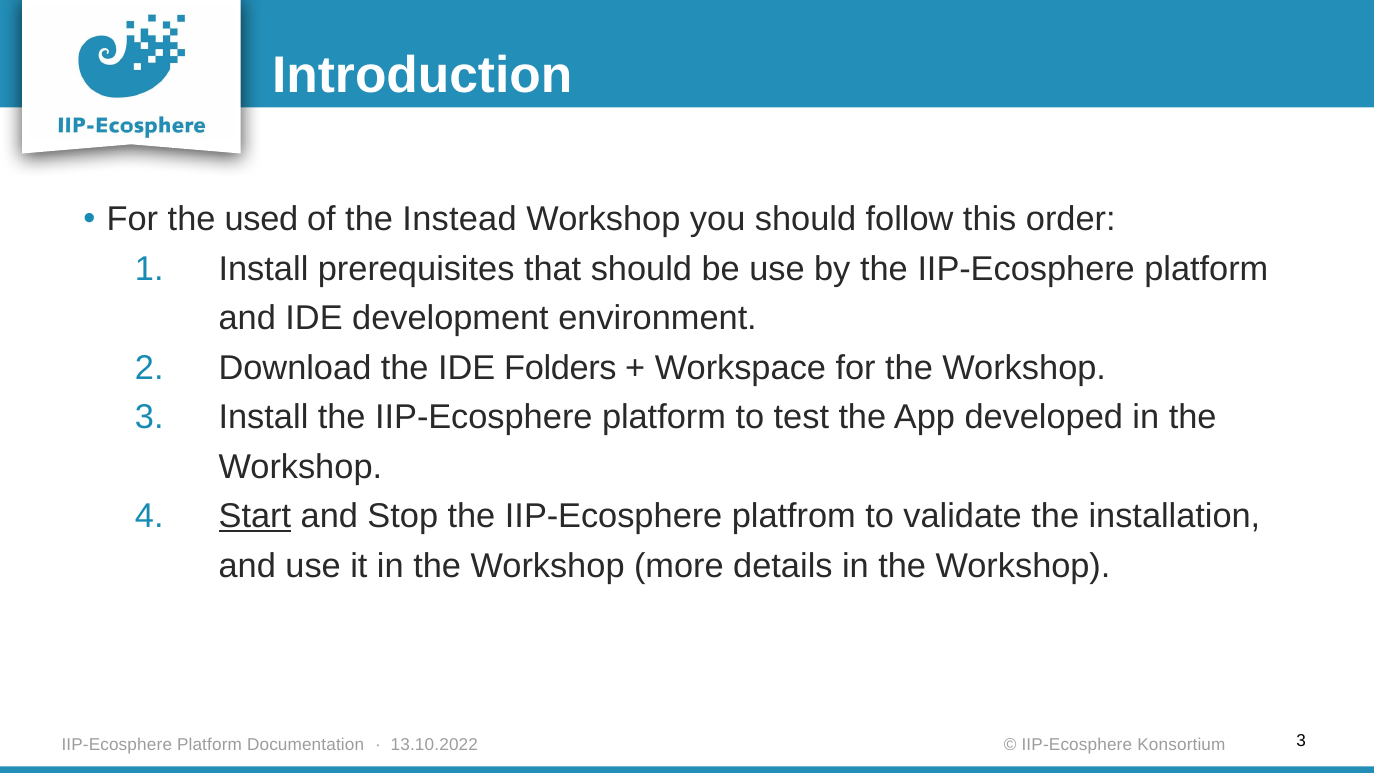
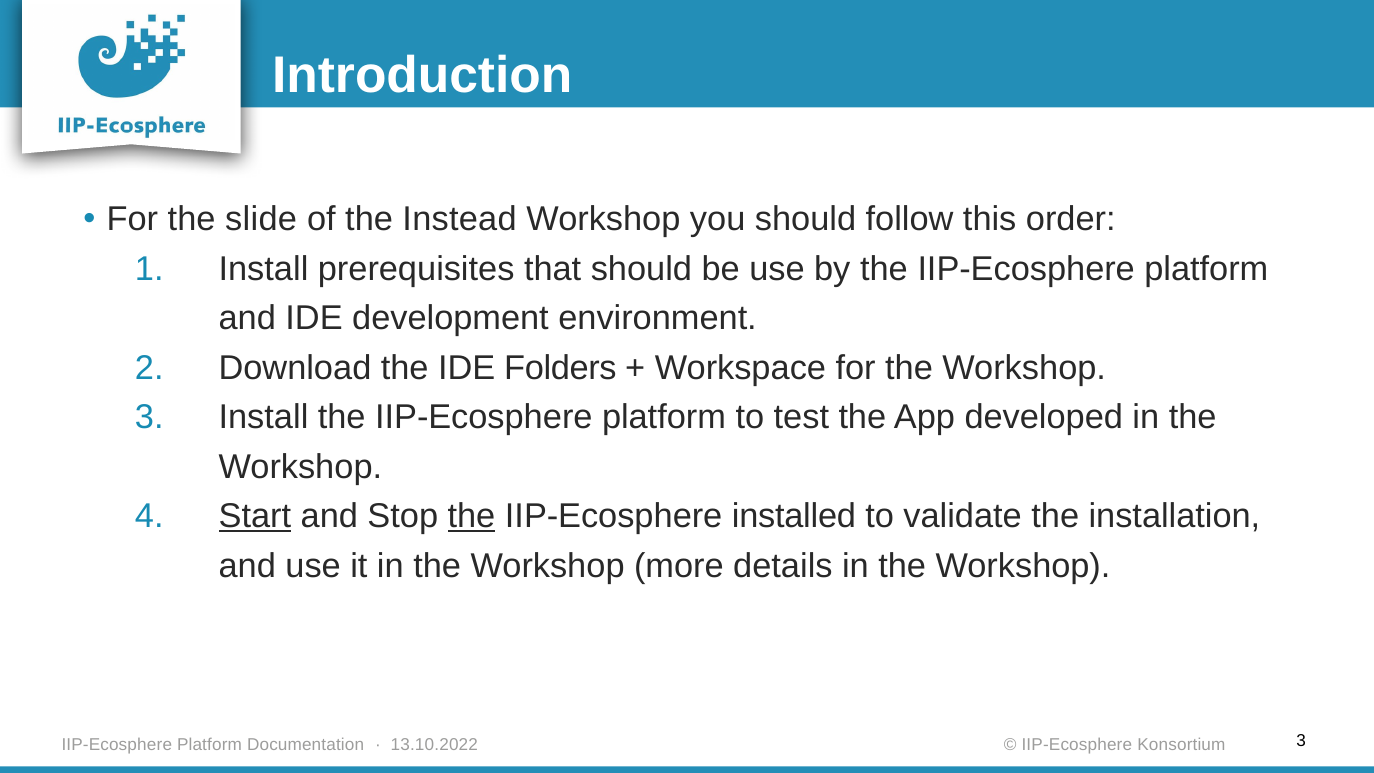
used: used -> slide
the at (471, 516) underline: none -> present
platfrom: platfrom -> installed
